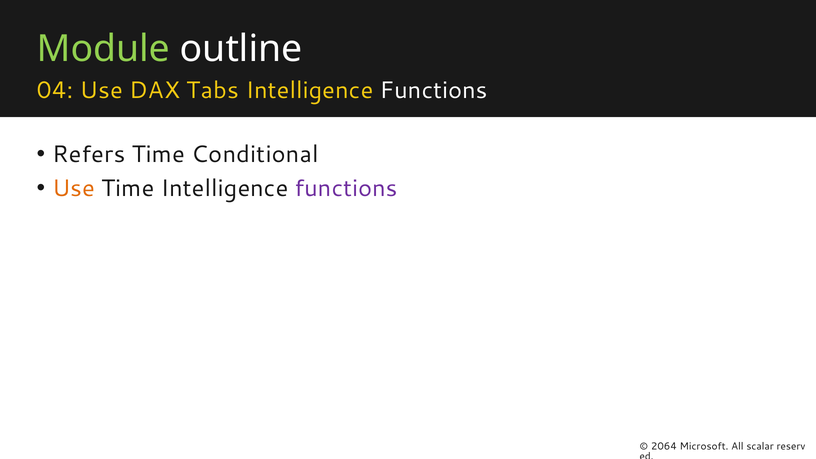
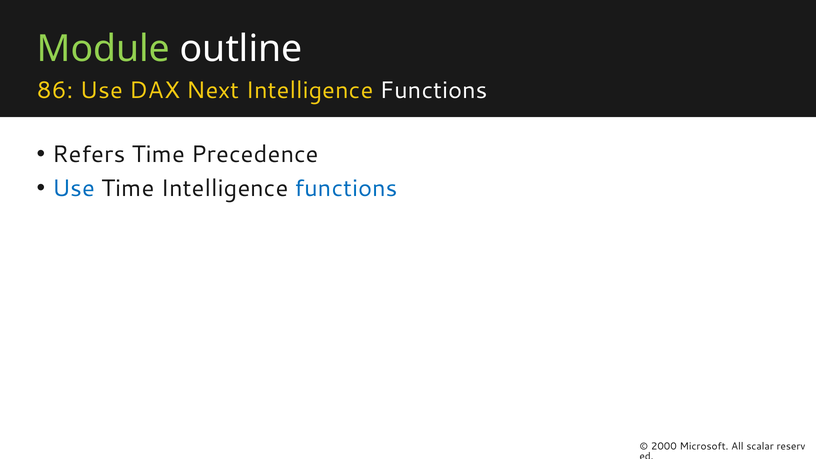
04: 04 -> 86
Tabs: Tabs -> Next
Conditional: Conditional -> Precedence
Use at (73, 189) colour: orange -> blue
functions at (346, 189) colour: purple -> blue
2064: 2064 -> 2000
